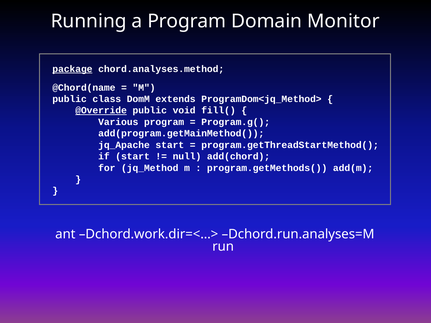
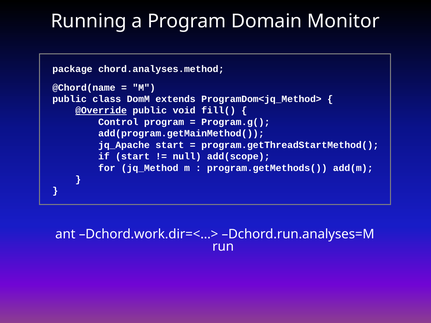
package underline: present -> none
Various: Various -> Control
add(chord: add(chord -> add(scope
